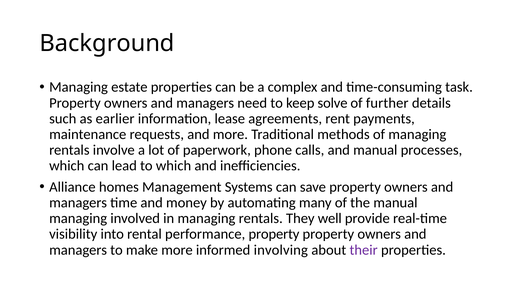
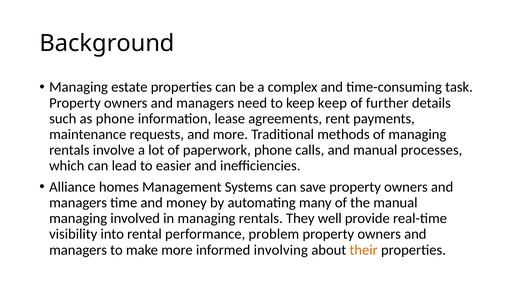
keep solve: solve -> keep
as earlier: earlier -> phone
to which: which -> easier
performance property: property -> problem
their colour: purple -> orange
